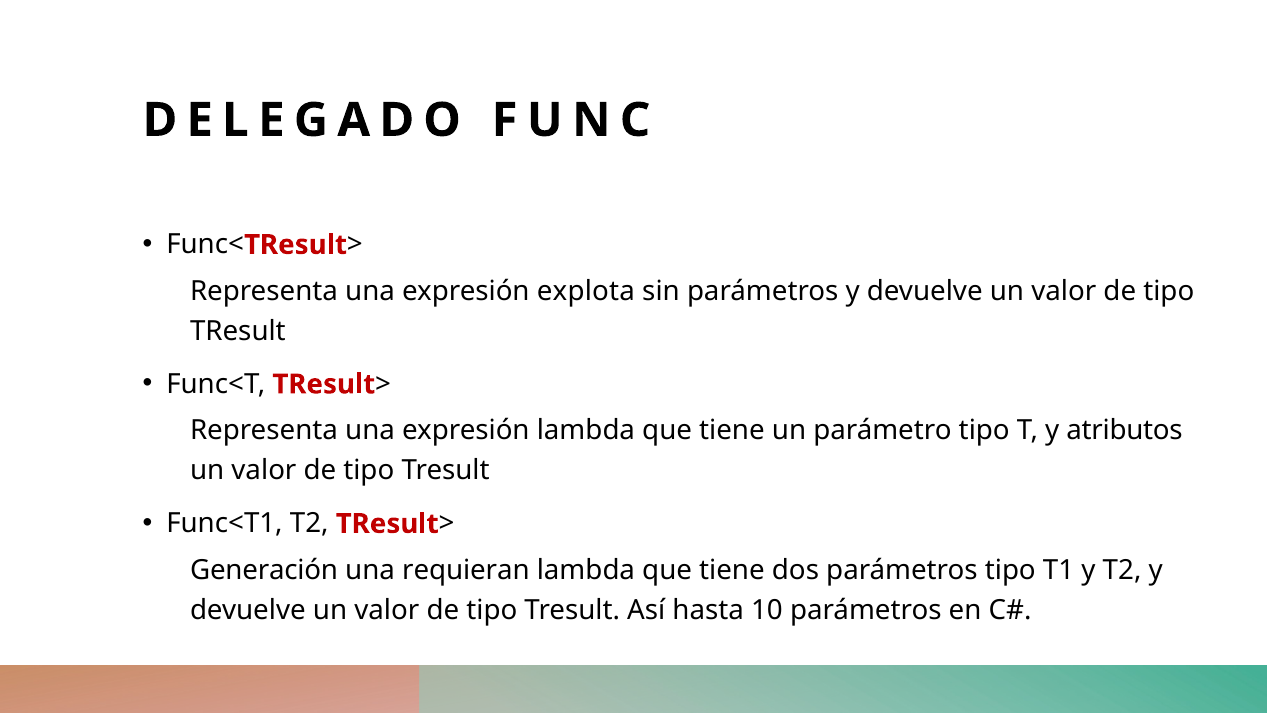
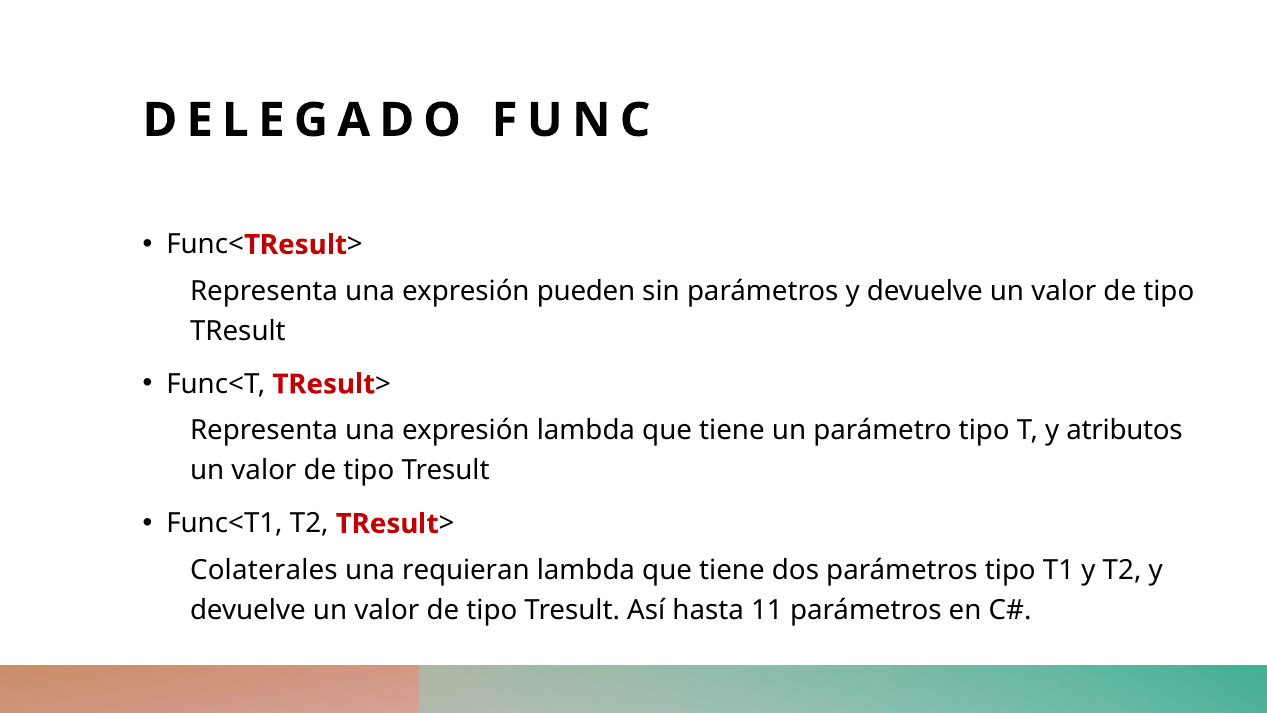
explota: explota -> pueden
Generación: Generación -> Colaterales
10: 10 -> 11
